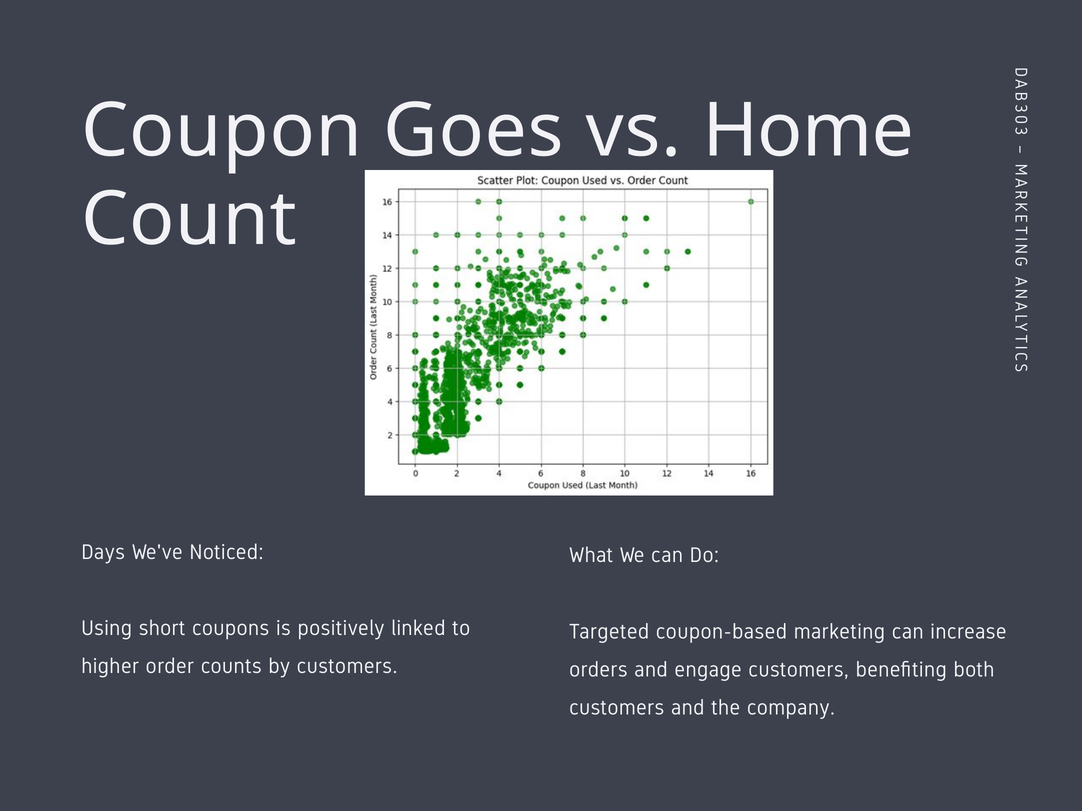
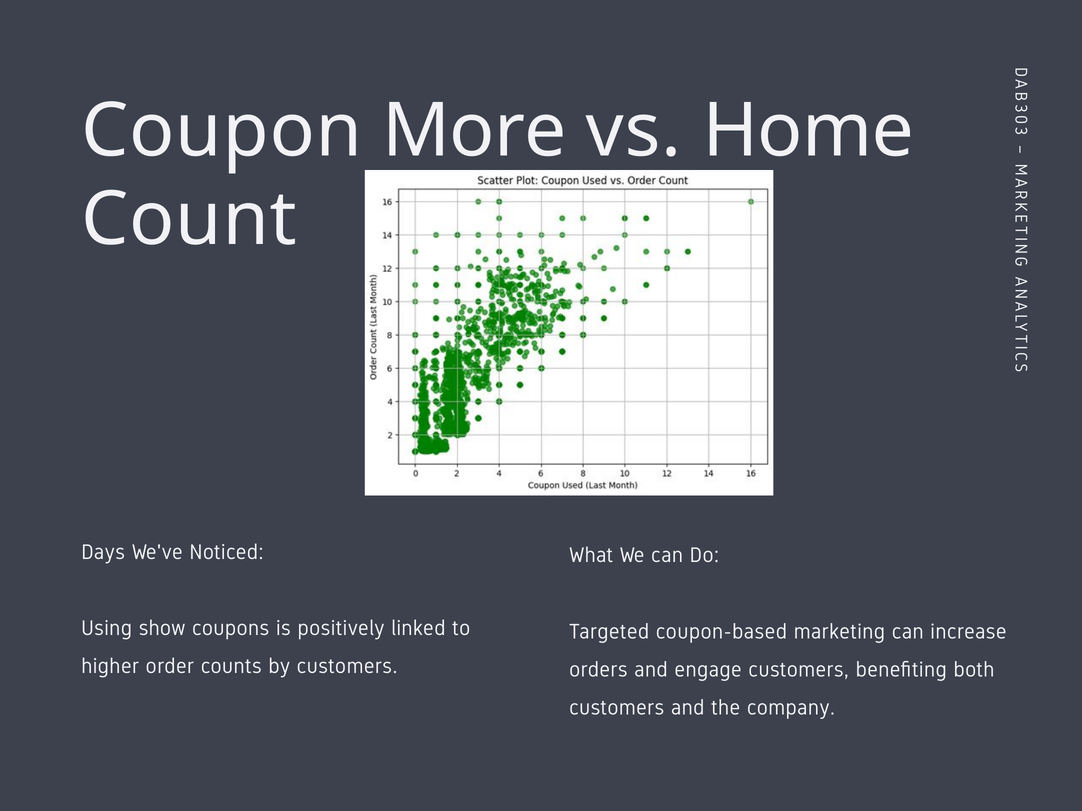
Goes: Goes -> More
short: short -> show
